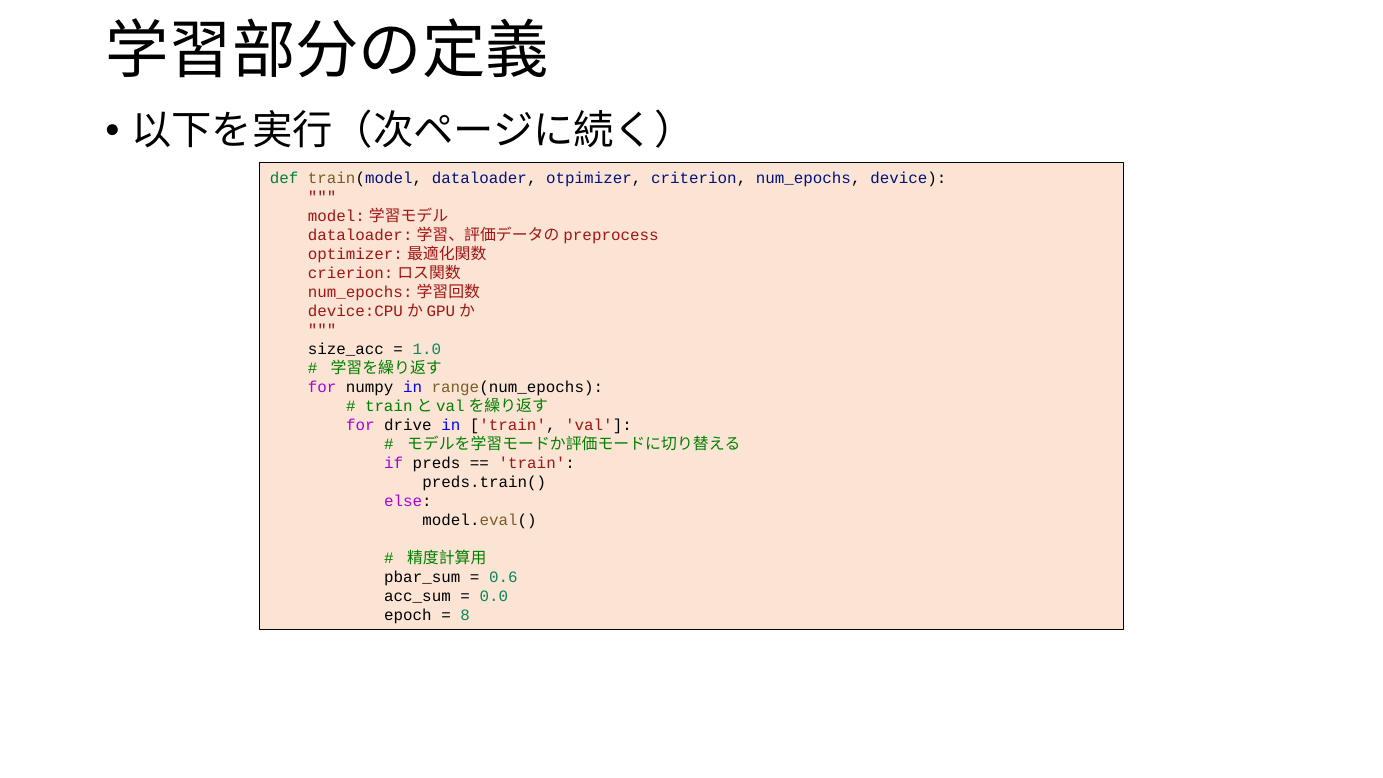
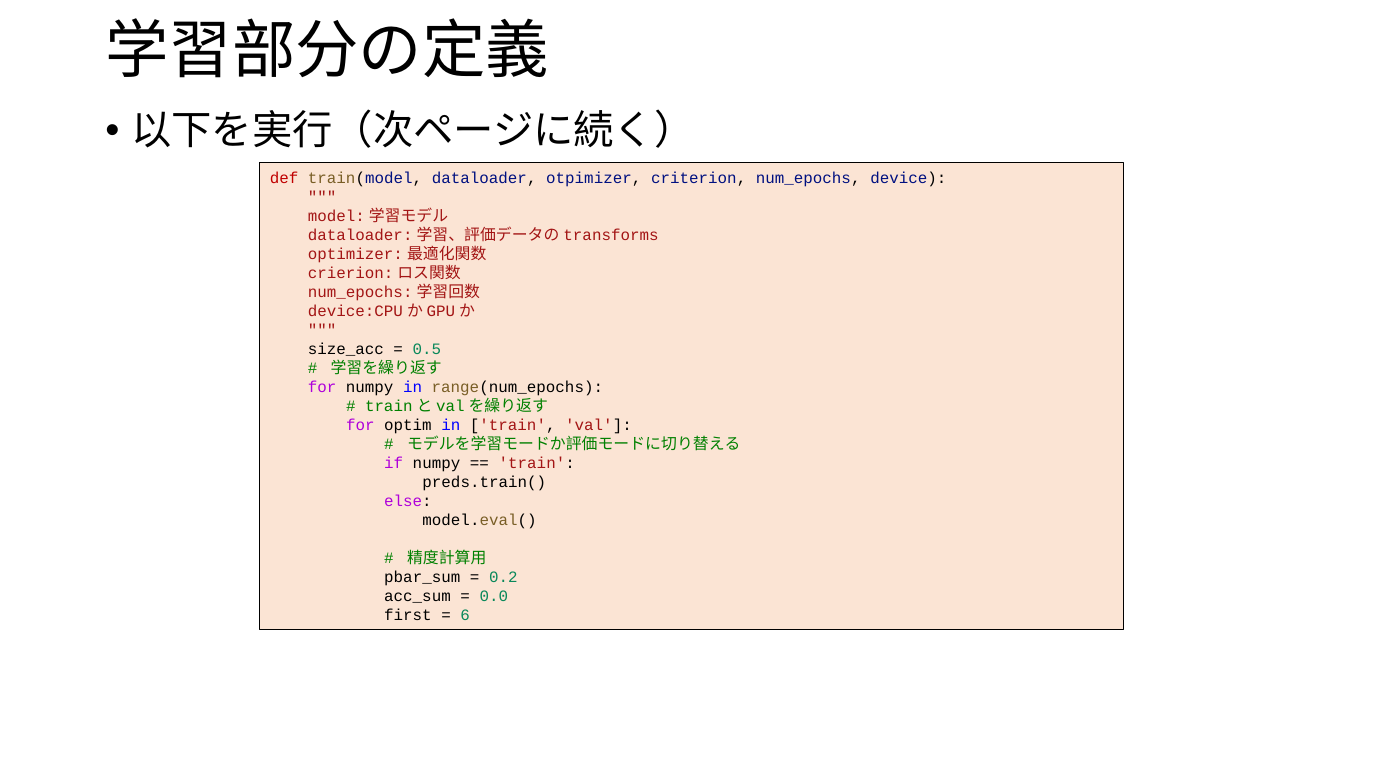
def colour: green -> red
preprocess: preprocess -> transforms
1.0: 1.0 -> 0.5
drive: drive -> optim
if preds: preds -> numpy
0.6: 0.6 -> 0.2
epoch: epoch -> first
8: 8 -> 6
